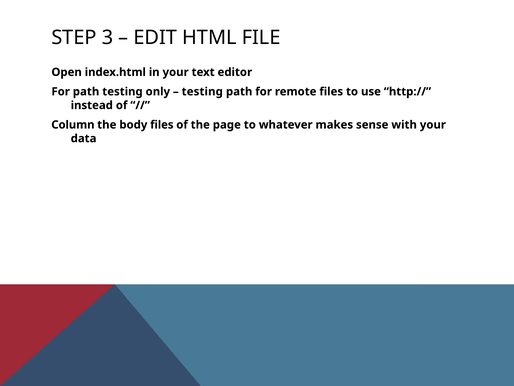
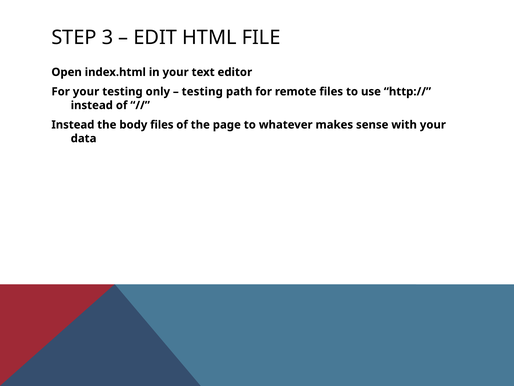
For path: path -> your
Column at (73, 125): Column -> Instead
